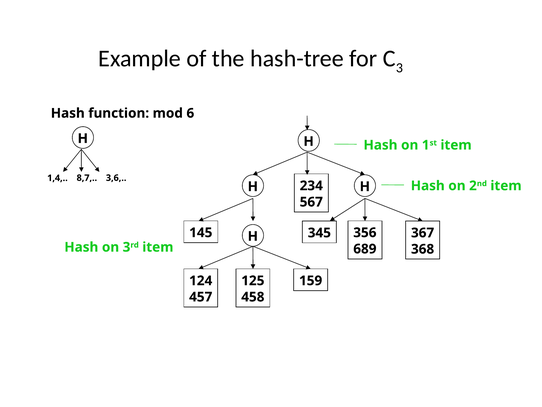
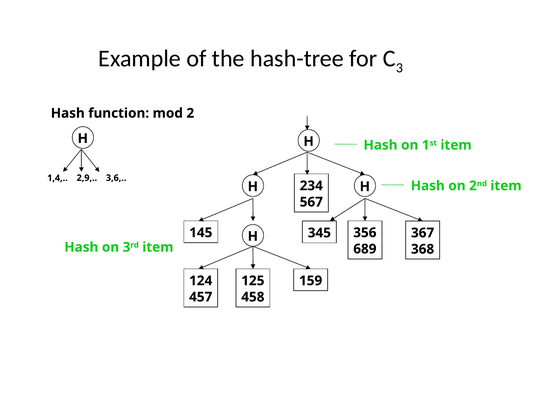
6: 6 -> 2
8,7: 8,7 -> 2,9
